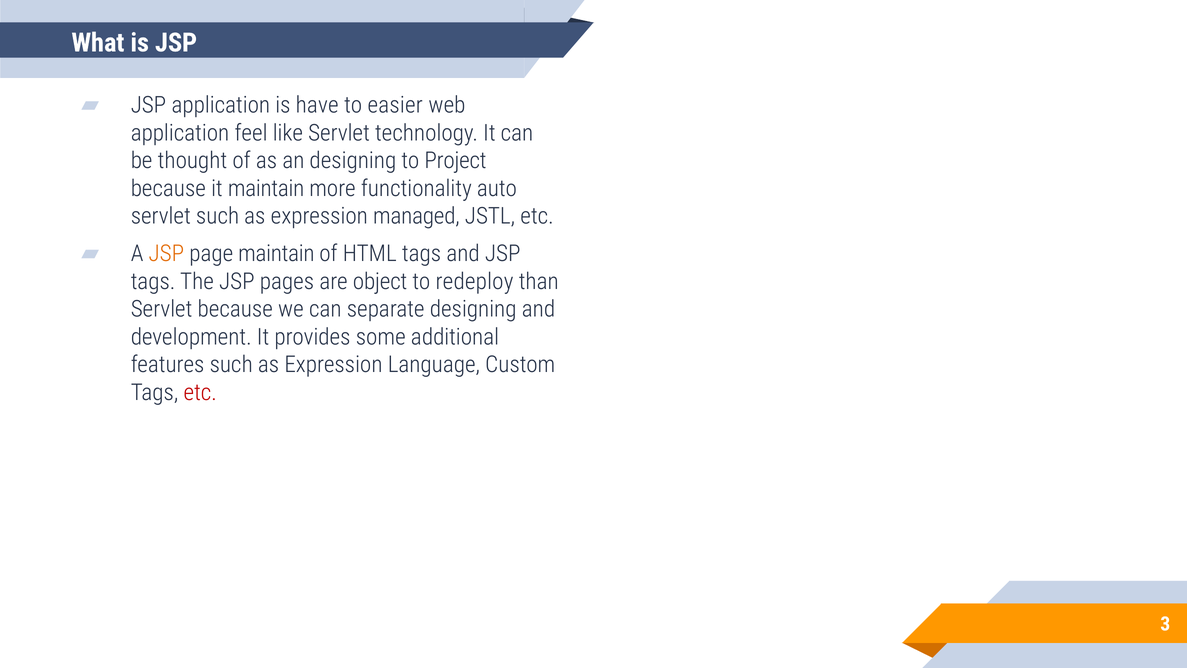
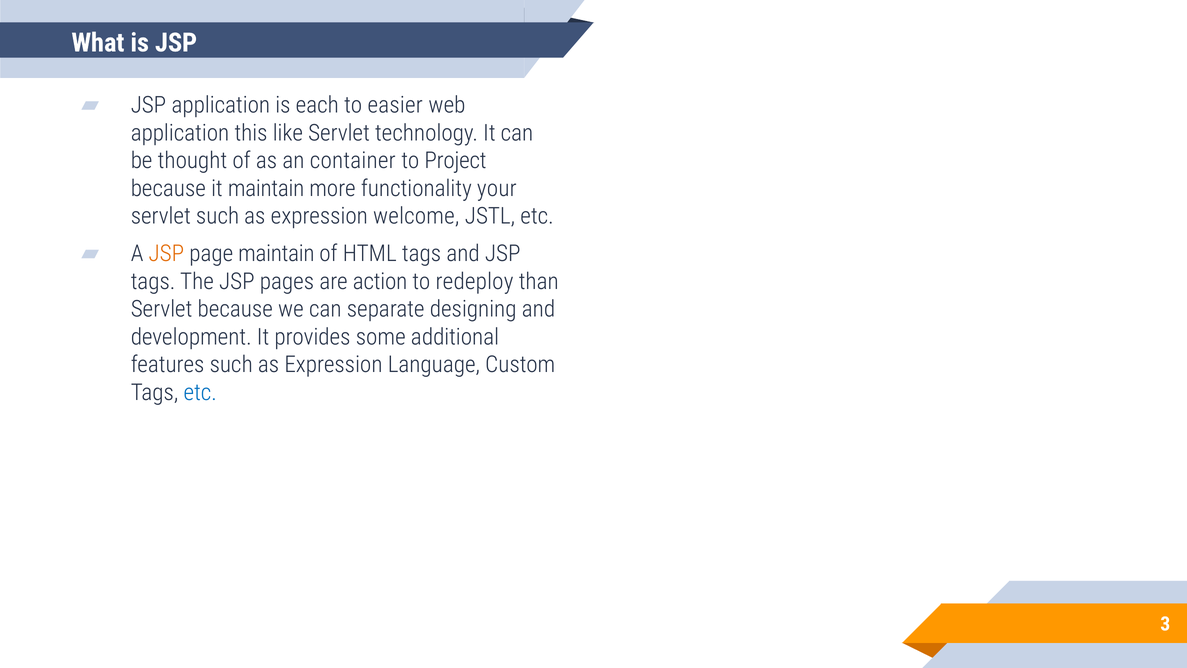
have: have -> each
feel: feel -> this
an designing: designing -> container
auto: auto -> your
managed: managed -> welcome
object: object -> action
etc at (200, 392) colour: red -> blue
